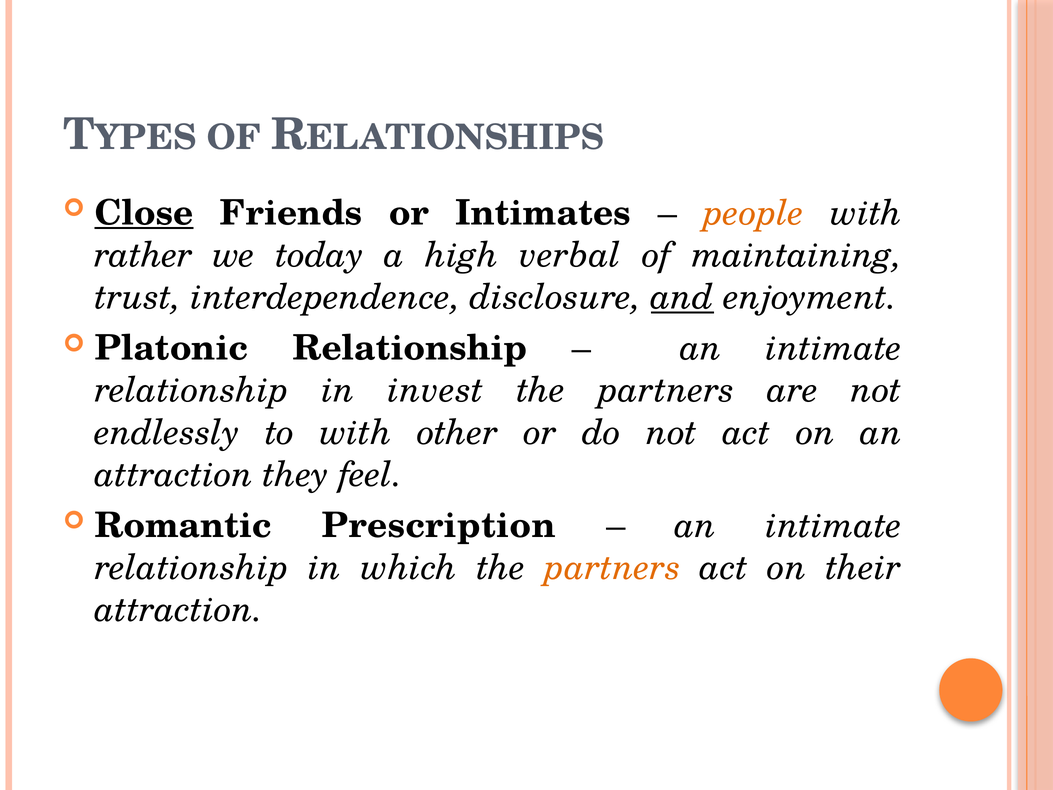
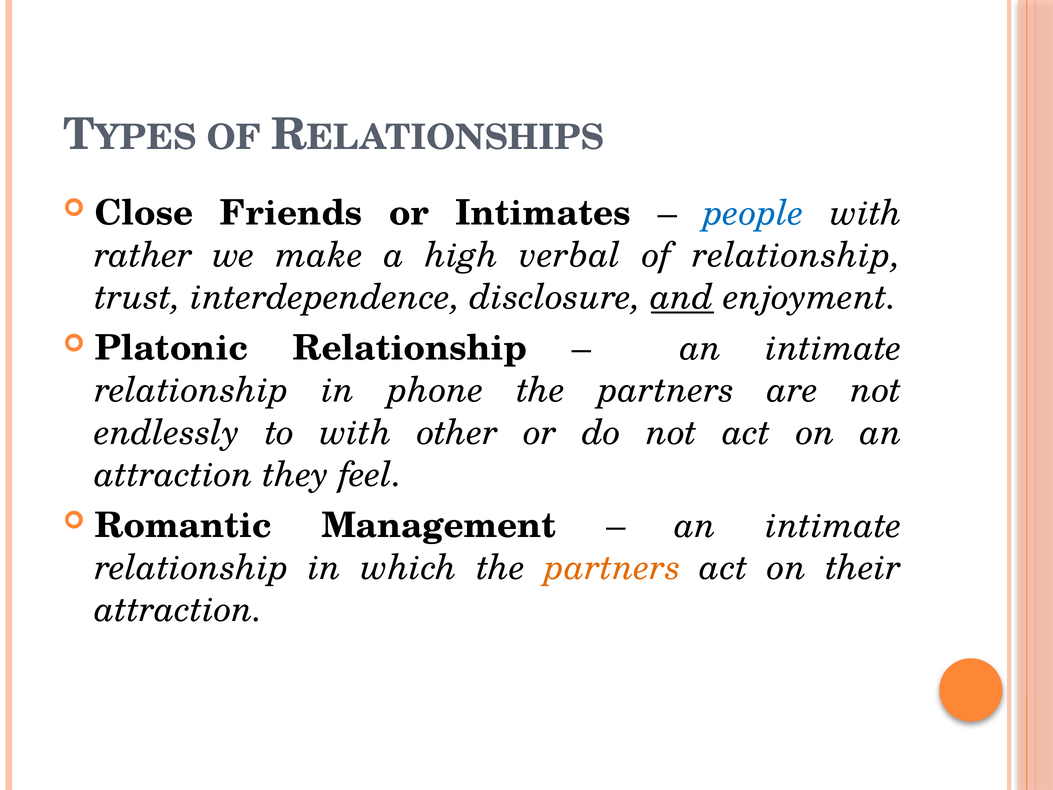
Close underline: present -> none
people colour: orange -> blue
today: today -> make
of maintaining: maintaining -> relationship
invest: invest -> phone
Prescription: Prescription -> Management
